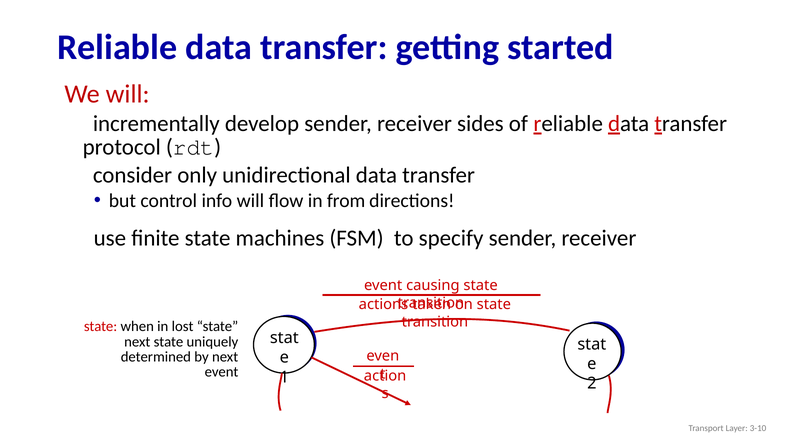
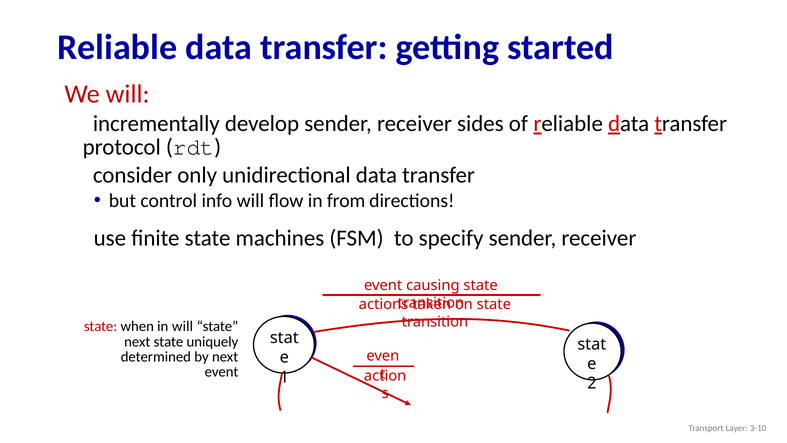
in lost: lost -> will
